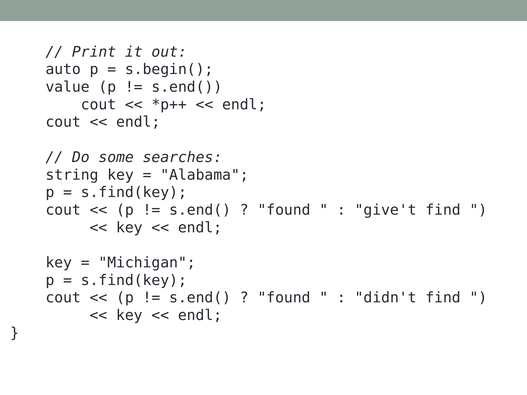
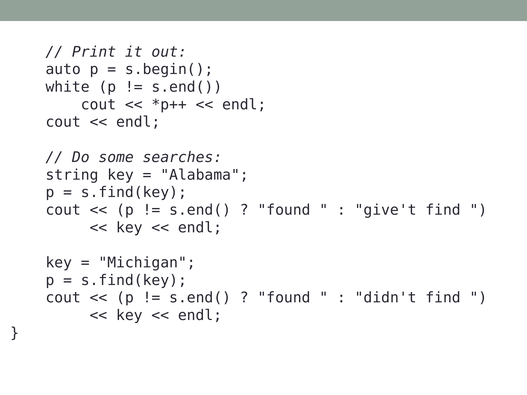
value: value -> white
